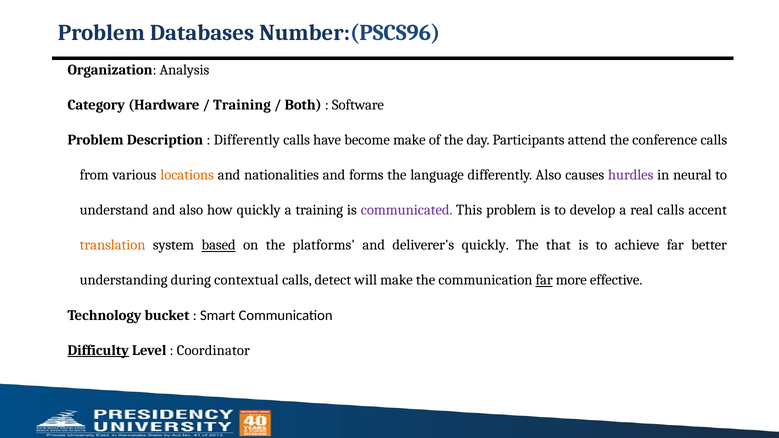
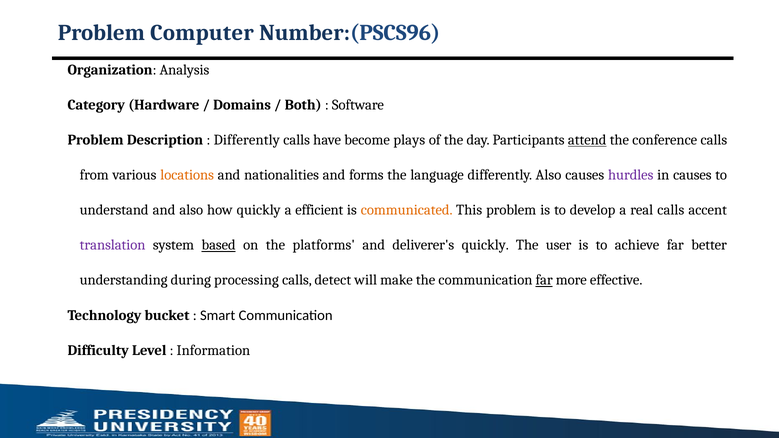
Databases: Databases -> Computer
Training at (242, 105): Training -> Domains
become make: make -> plays
attend underline: none -> present
in neural: neural -> causes
a training: training -> efficient
communicated colour: purple -> orange
translation colour: orange -> purple
that: that -> user
contextual: contextual -> processing
Difficulty underline: present -> none
Coordinator: Coordinator -> Information
